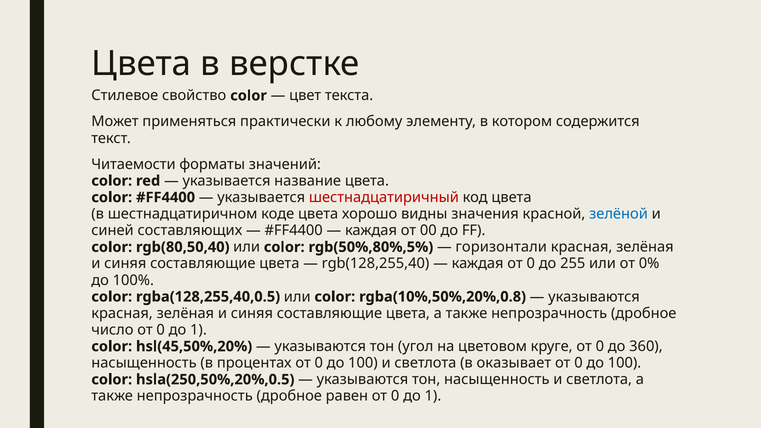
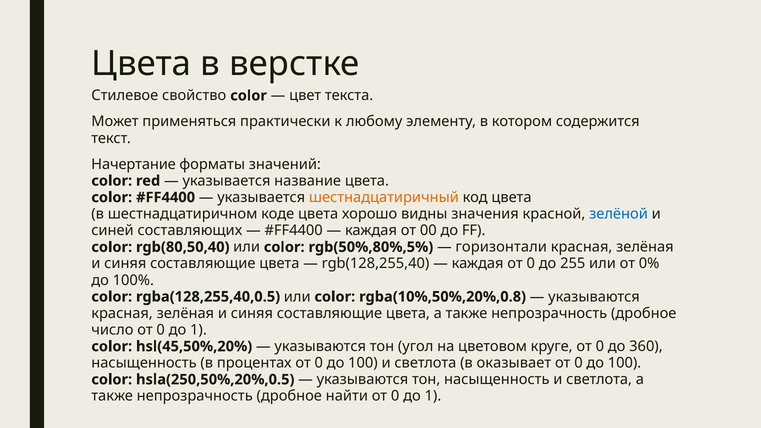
Читаемости: Читаемости -> Начертание
шестнадцатиричный colour: red -> orange
равен: равен -> найти
